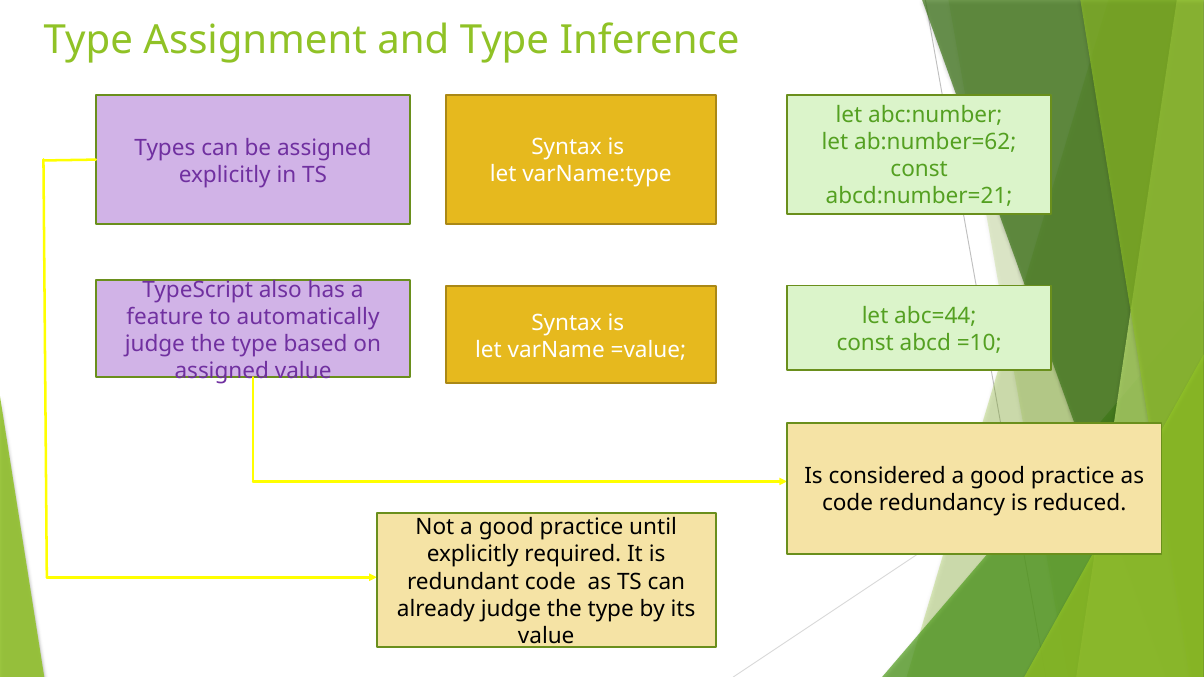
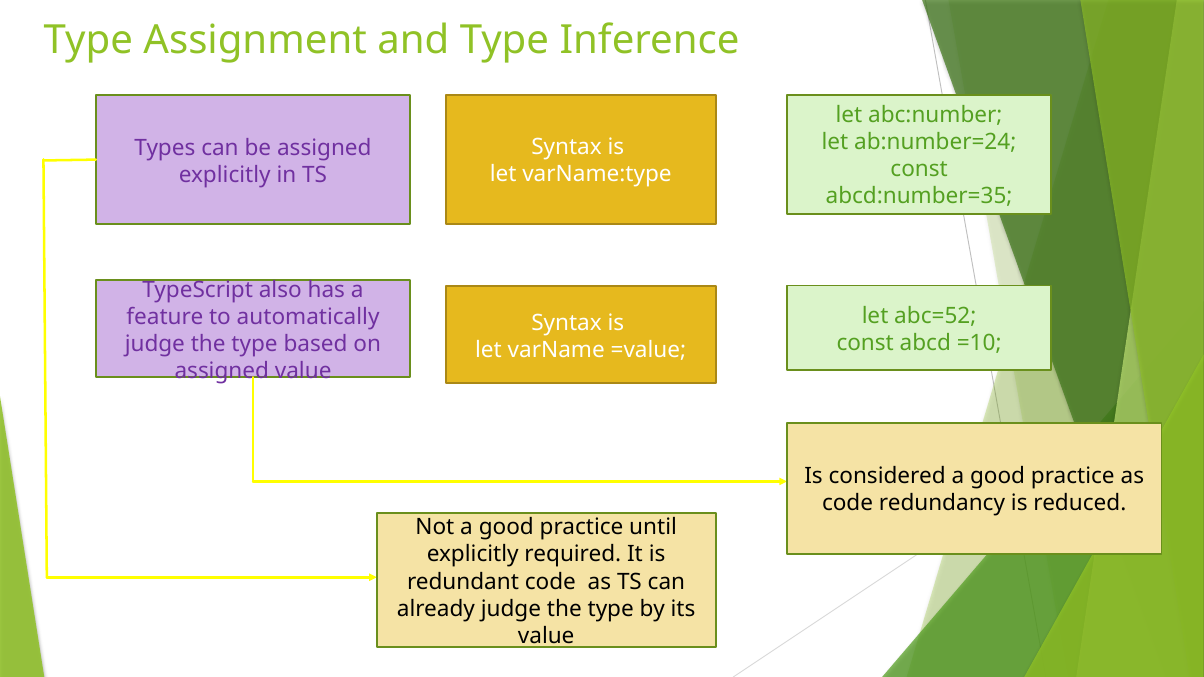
ab:number=62: ab:number=62 -> ab:number=24
abcd:number=21: abcd:number=21 -> abcd:number=35
abc=44: abc=44 -> abc=52
